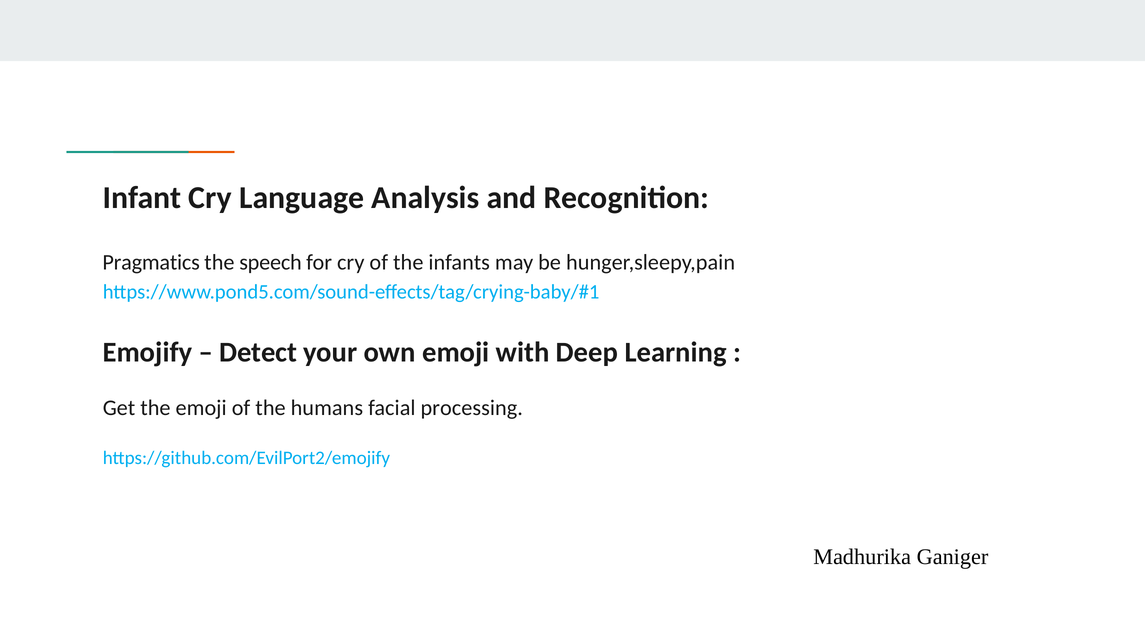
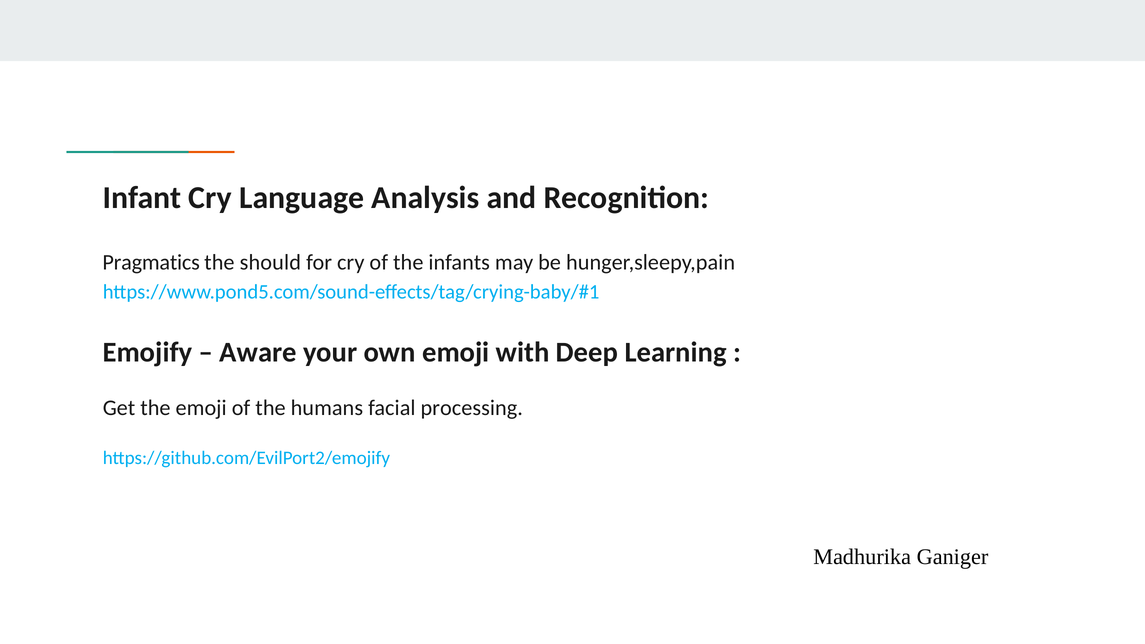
speech: speech -> should
Detect: Detect -> Aware
